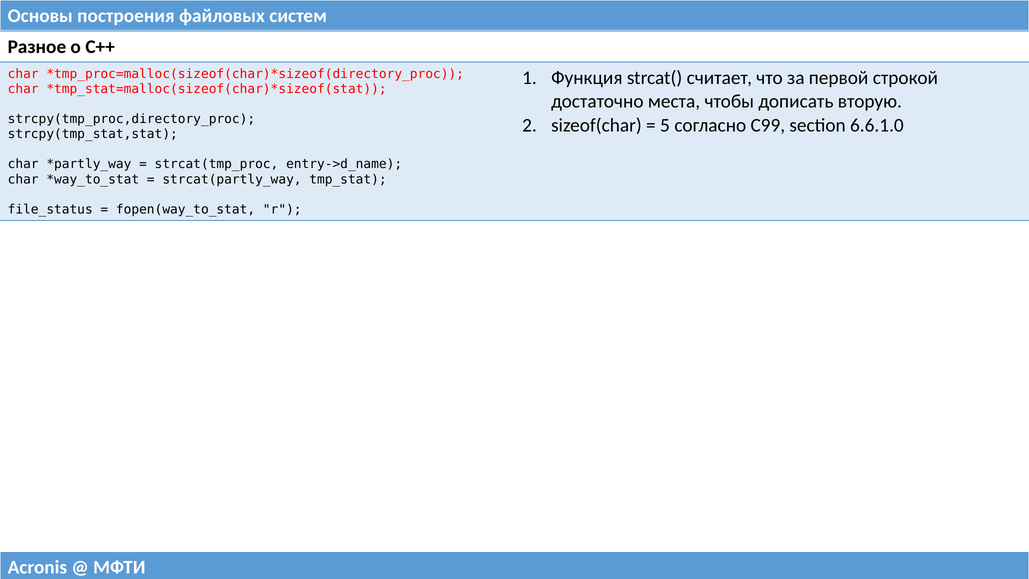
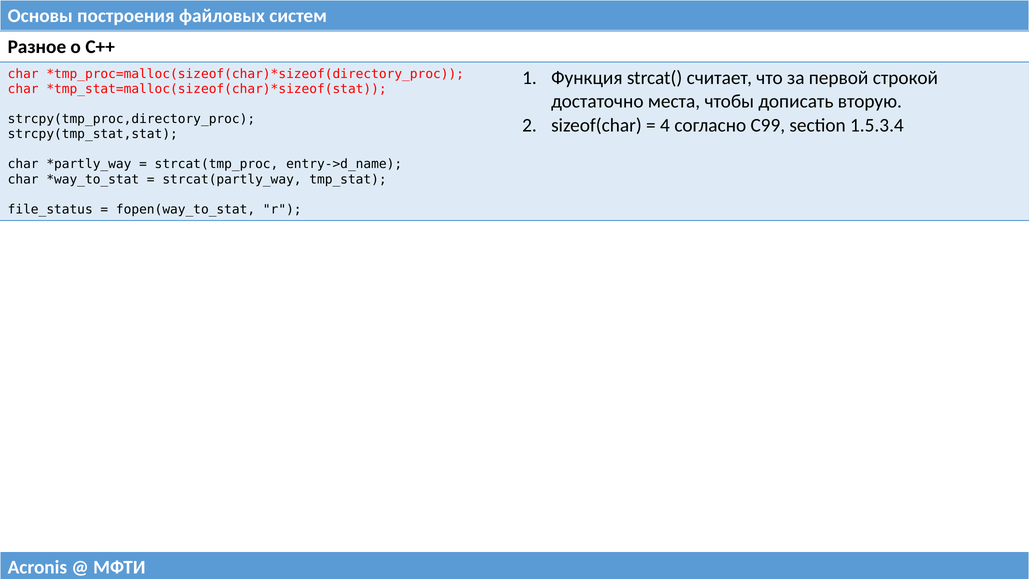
5: 5 -> 4
6.6.1.0: 6.6.1.0 -> 1.5.3.4
